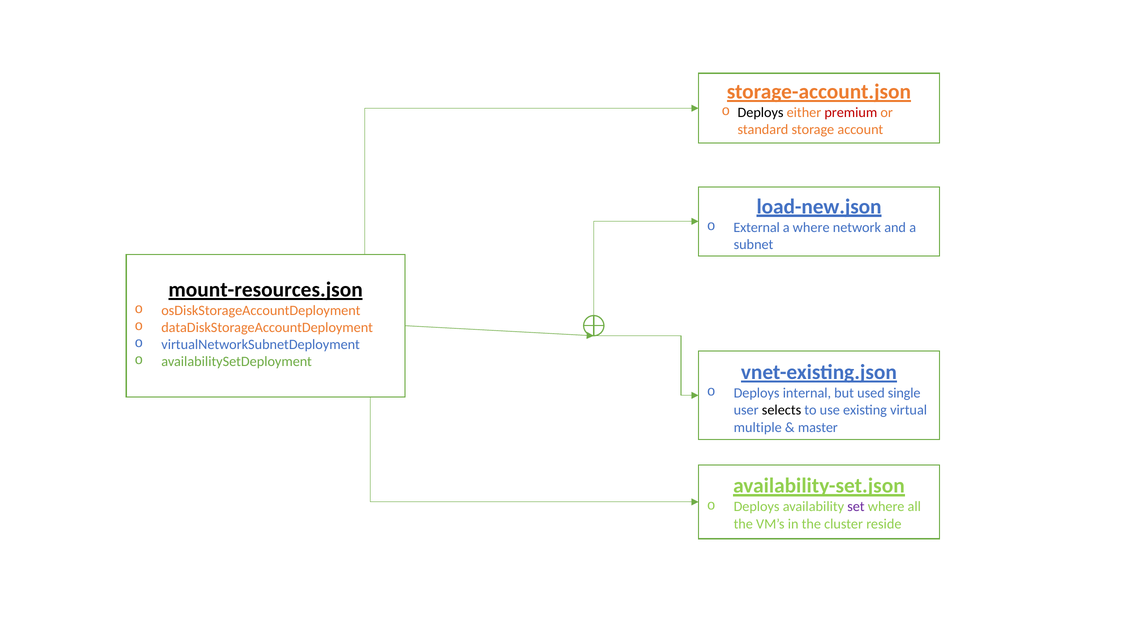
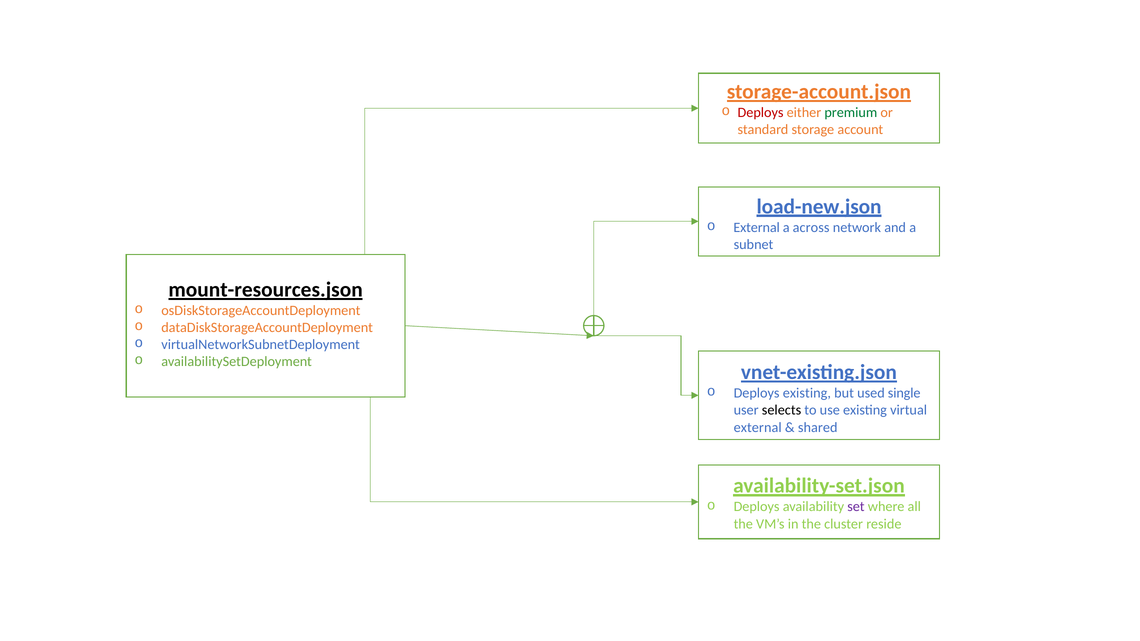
Deploys at (761, 113) colour: black -> red
premium colour: red -> green
a where: where -> across
Deploys internal: internal -> existing
multiple at (758, 427): multiple -> external
master: master -> shared
